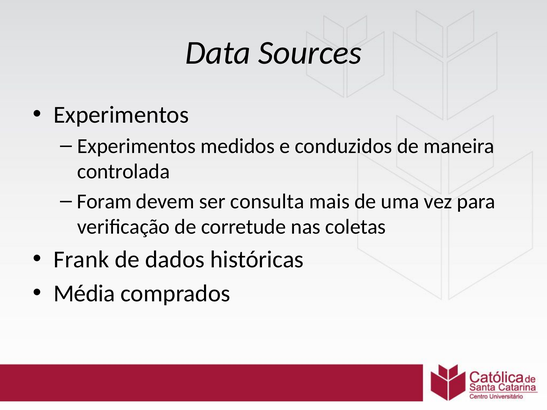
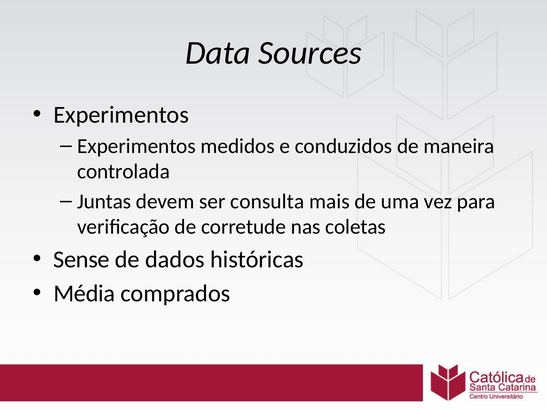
Foram: Foram -> Juntas
Frank: Frank -> Sense
